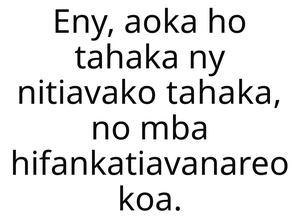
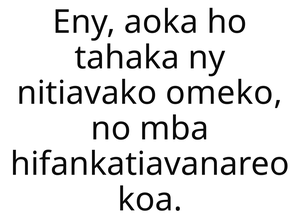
nitiavako tahaka: tahaka -> omeko
